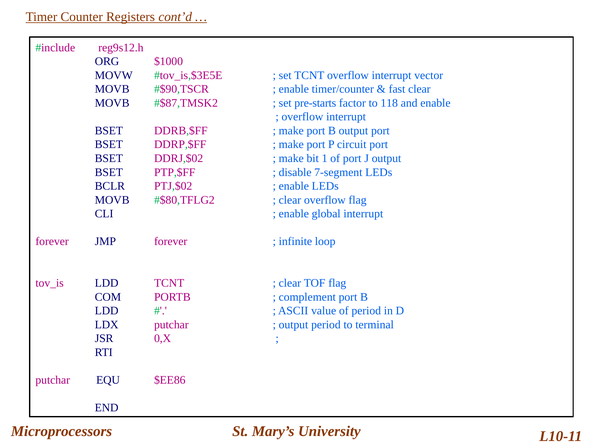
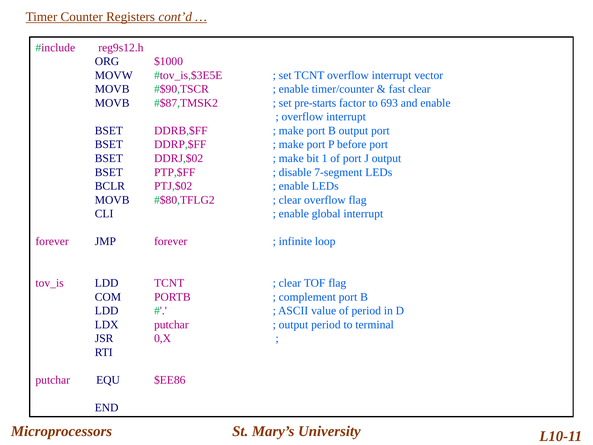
118: 118 -> 693
circuit: circuit -> before
